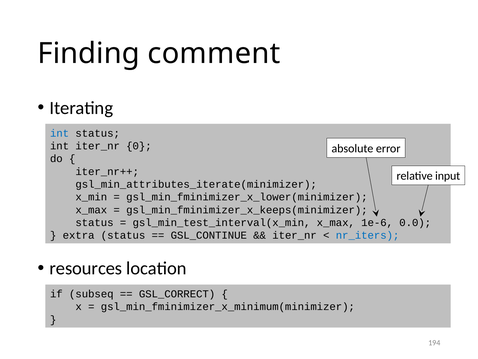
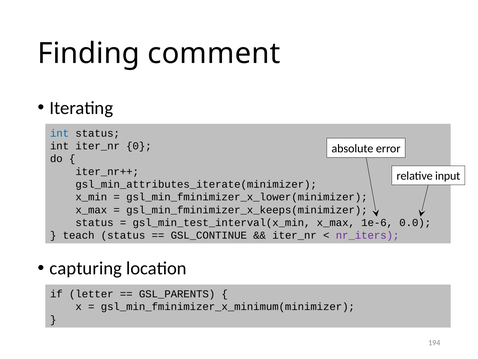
extra: extra -> teach
nr_iters colour: blue -> purple
resources: resources -> capturing
subseq: subseq -> letter
GSL_CORRECT: GSL_CORRECT -> GSL_PARENTS
